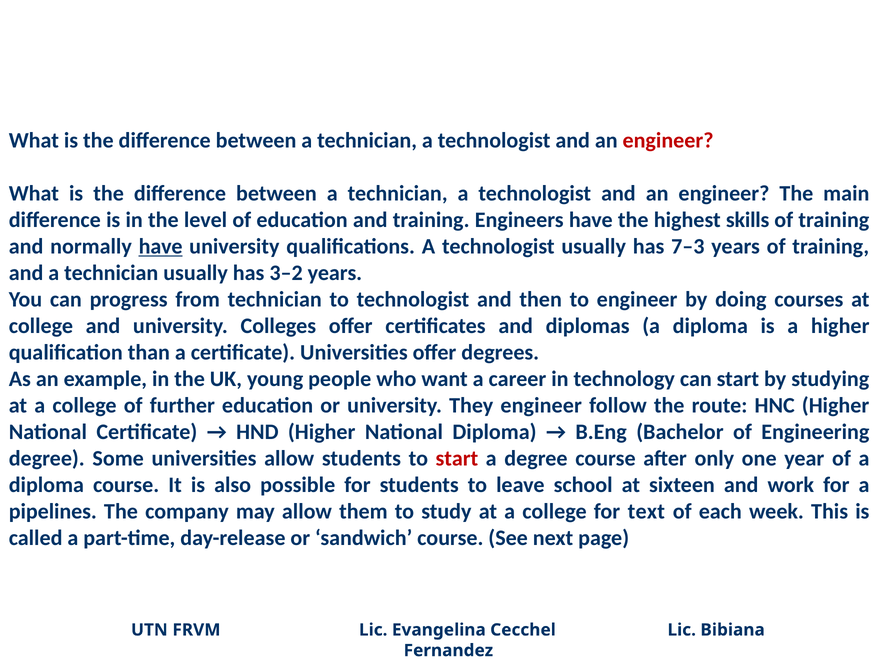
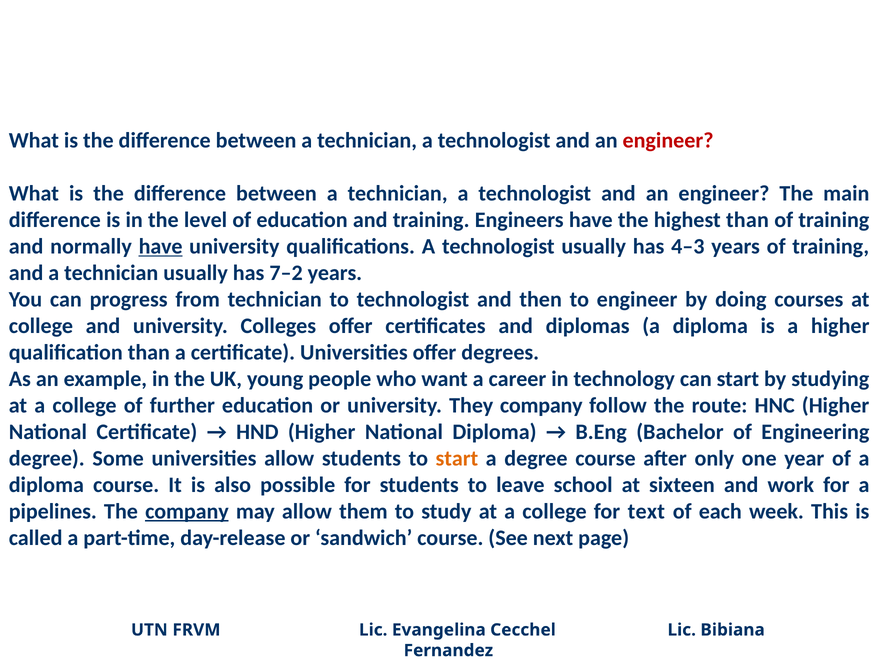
highest skills: skills -> than
7–3: 7–3 -> 4–3
3–2: 3–2 -> 7–2
They engineer: engineer -> company
start at (457, 458) colour: red -> orange
company at (187, 511) underline: none -> present
